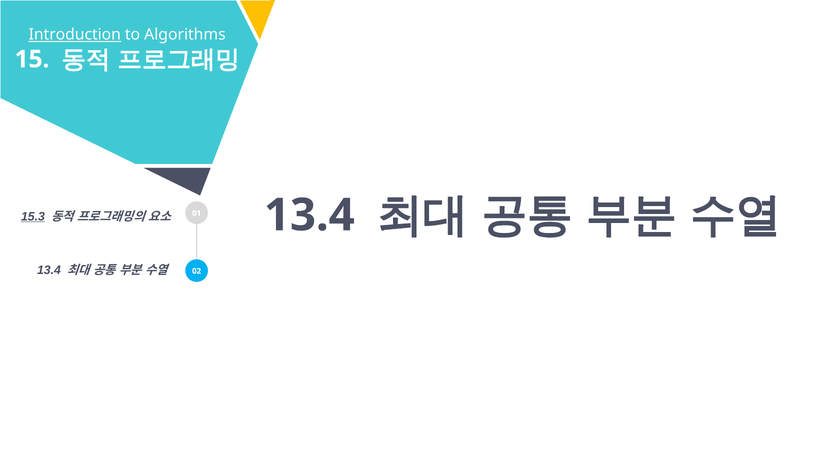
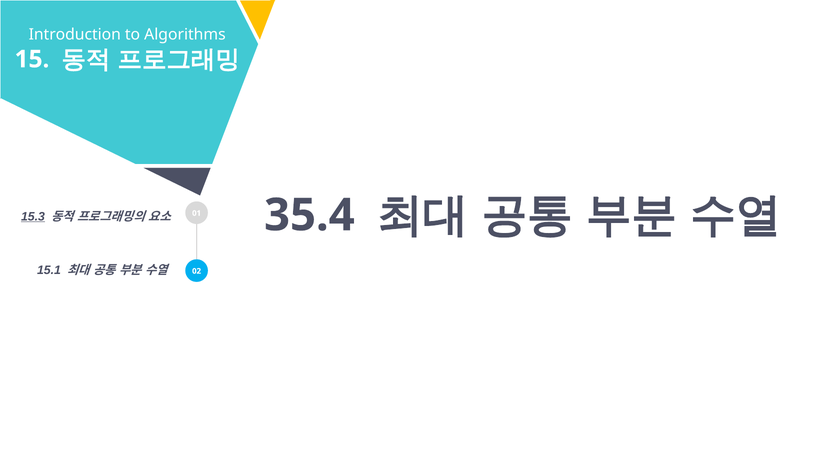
Introduction underline: present -> none
13.4 at (309, 215): 13.4 -> 35.4
13.4 at (49, 270): 13.4 -> 15.1
